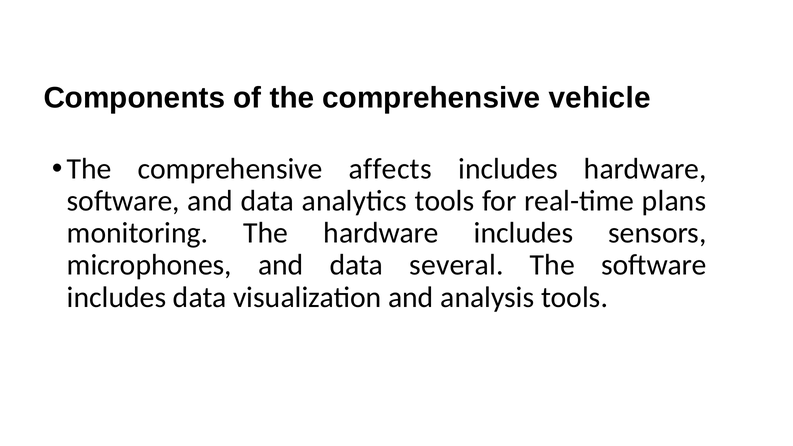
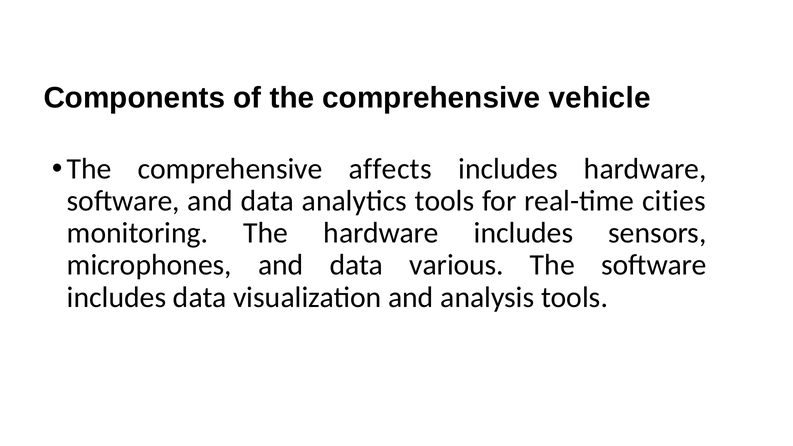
plans: plans -> cities
several: several -> various
